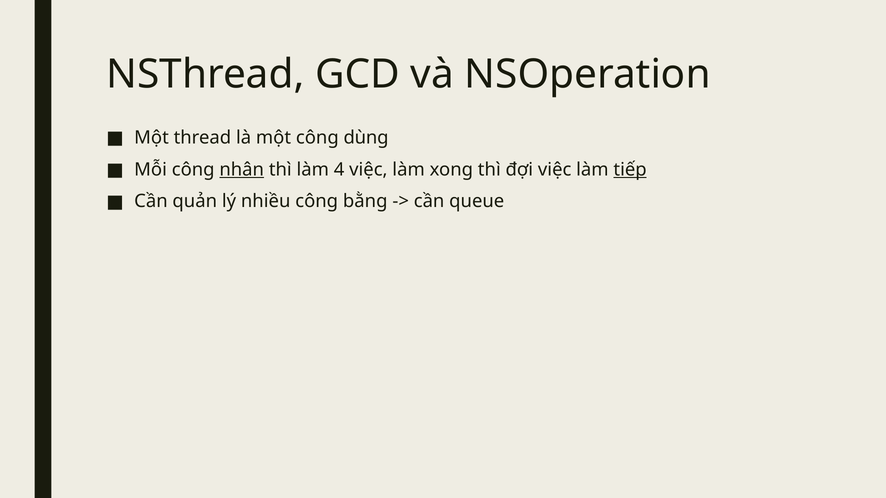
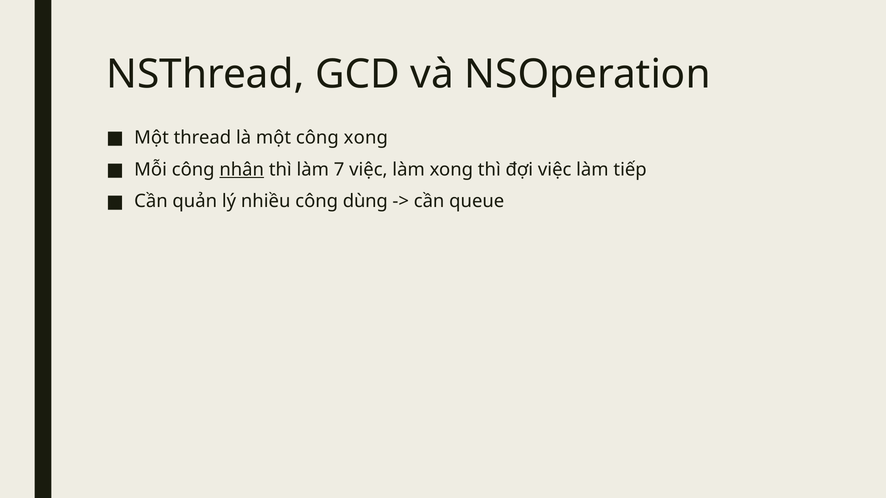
công dùng: dùng -> xong
4: 4 -> 7
tiếp underline: present -> none
bằng: bằng -> dùng
